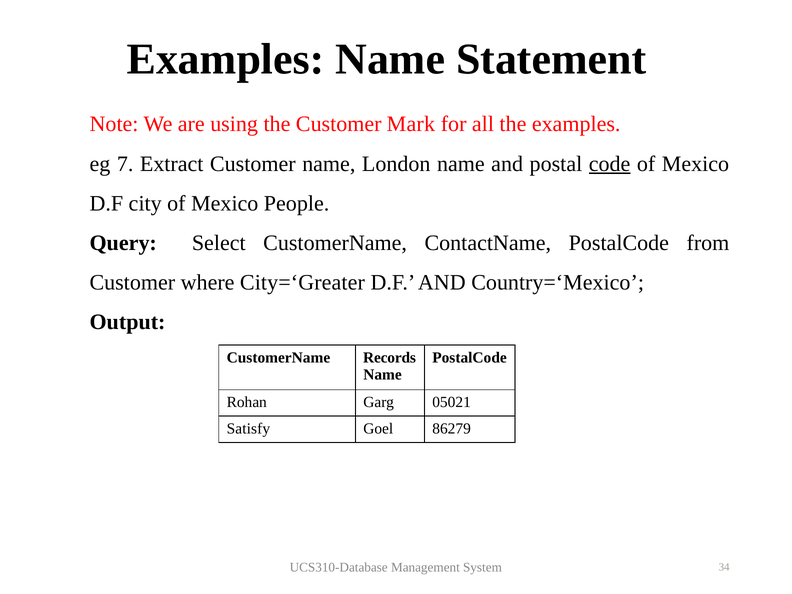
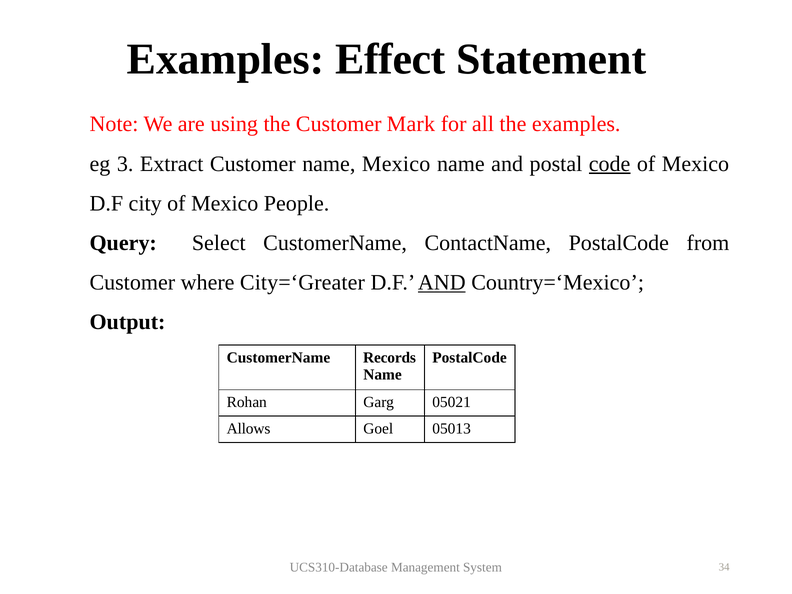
Examples Name: Name -> Effect
7: 7 -> 3
name London: London -> Mexico
AND at (442, 283) underline: none -> present
Satisfy: Satisfy -> Allows
86279: 86279 -> 05013
